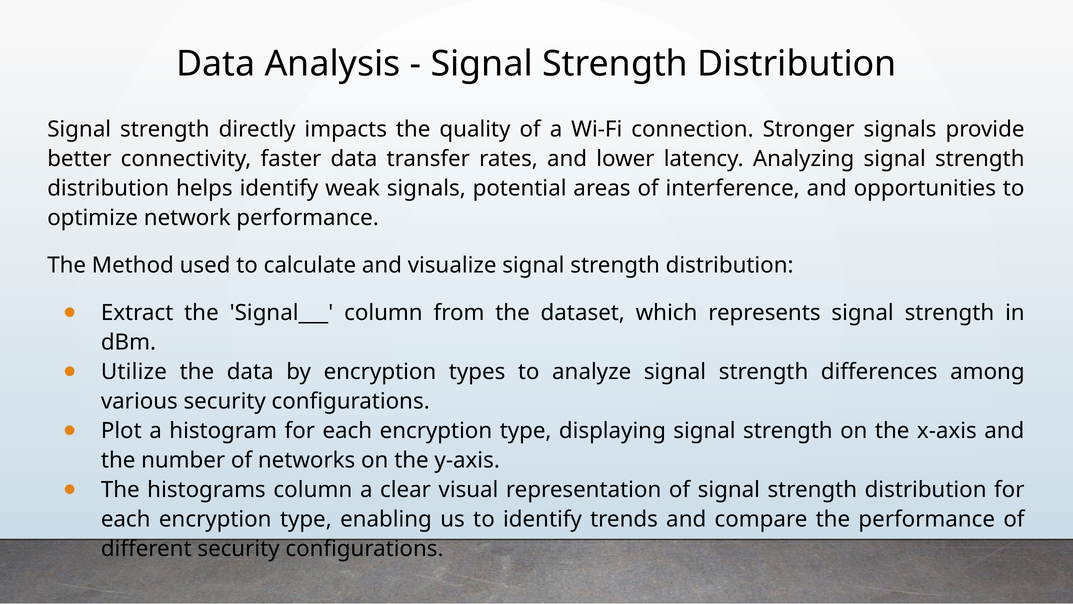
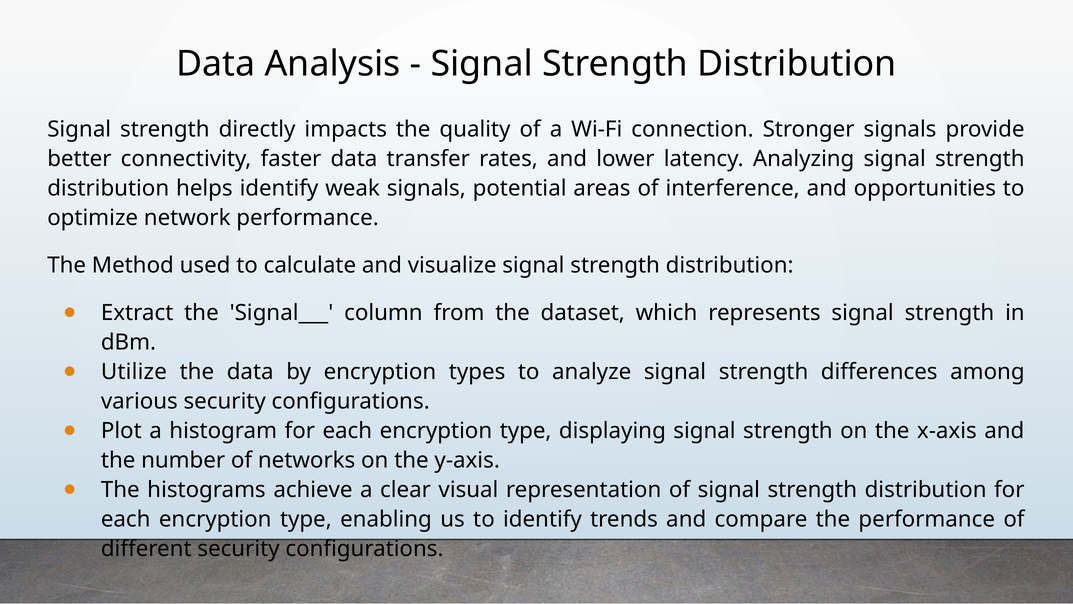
histograms column: column -> achieve
